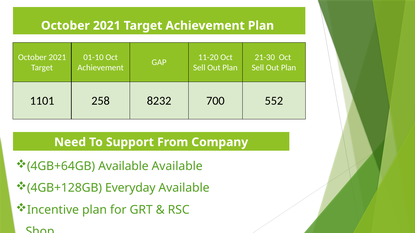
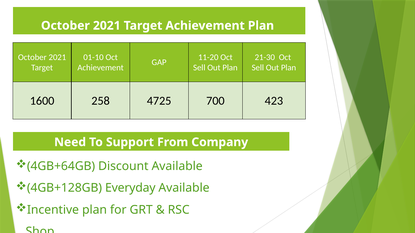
1101: 1101 -> 1600
8232: 8232 -> 4725
552: 552 -> 423
4GB+64GB Available: Available -> Discount
